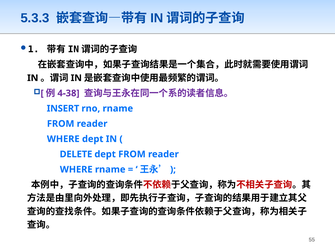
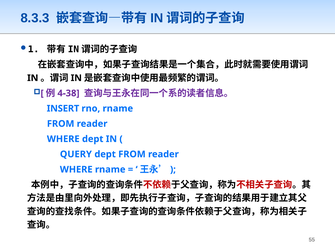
5.3.3: 5.3.3 -> 8.3.3
DELETE: DELETE -> QUERY
